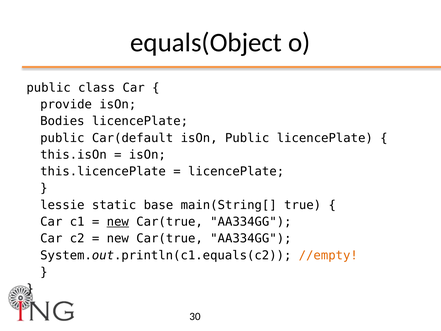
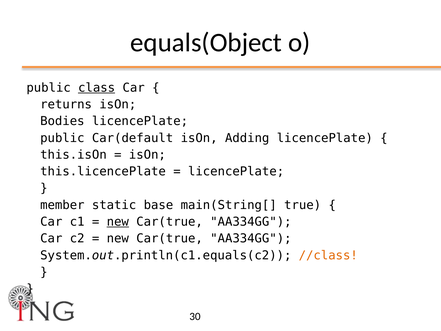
class underline: none -> present
provide: provide -> returns
isOn Public: Public -> Adding
lessie: lessie -> member
//empty: //empty -> //class
